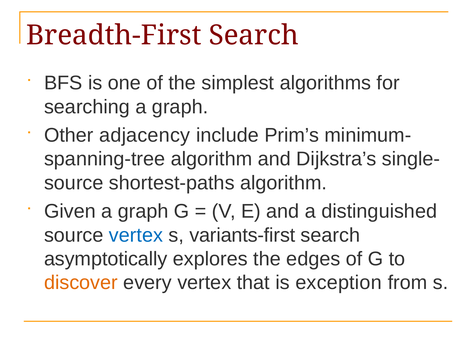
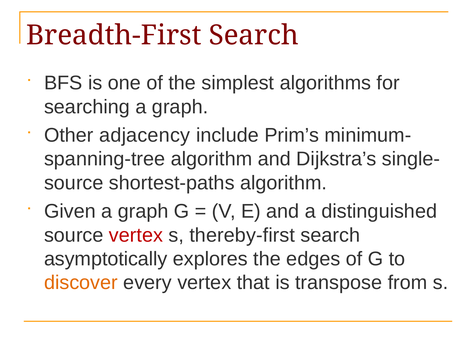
vertex at (136, 235) colour: blue -> red
variants-first: variants-first -> thereby-first
exception: exception -> transpose
